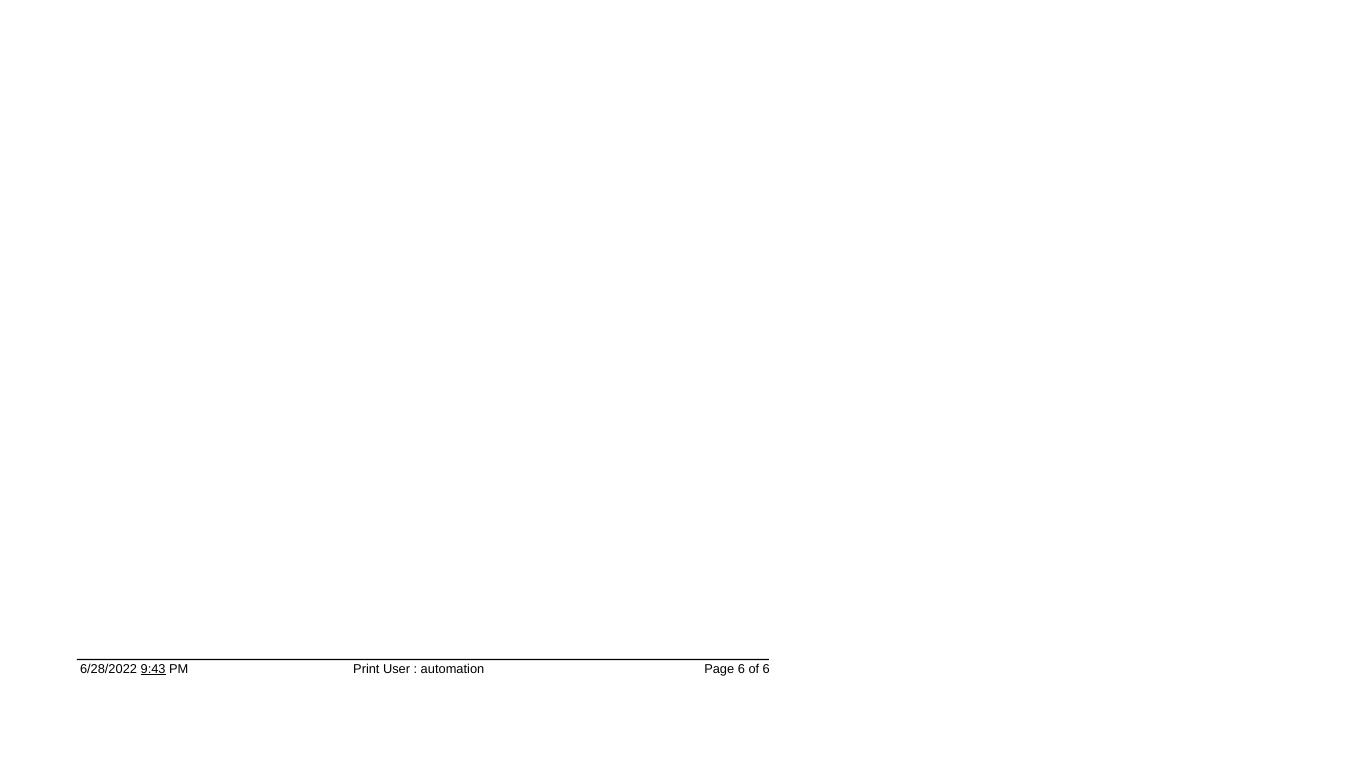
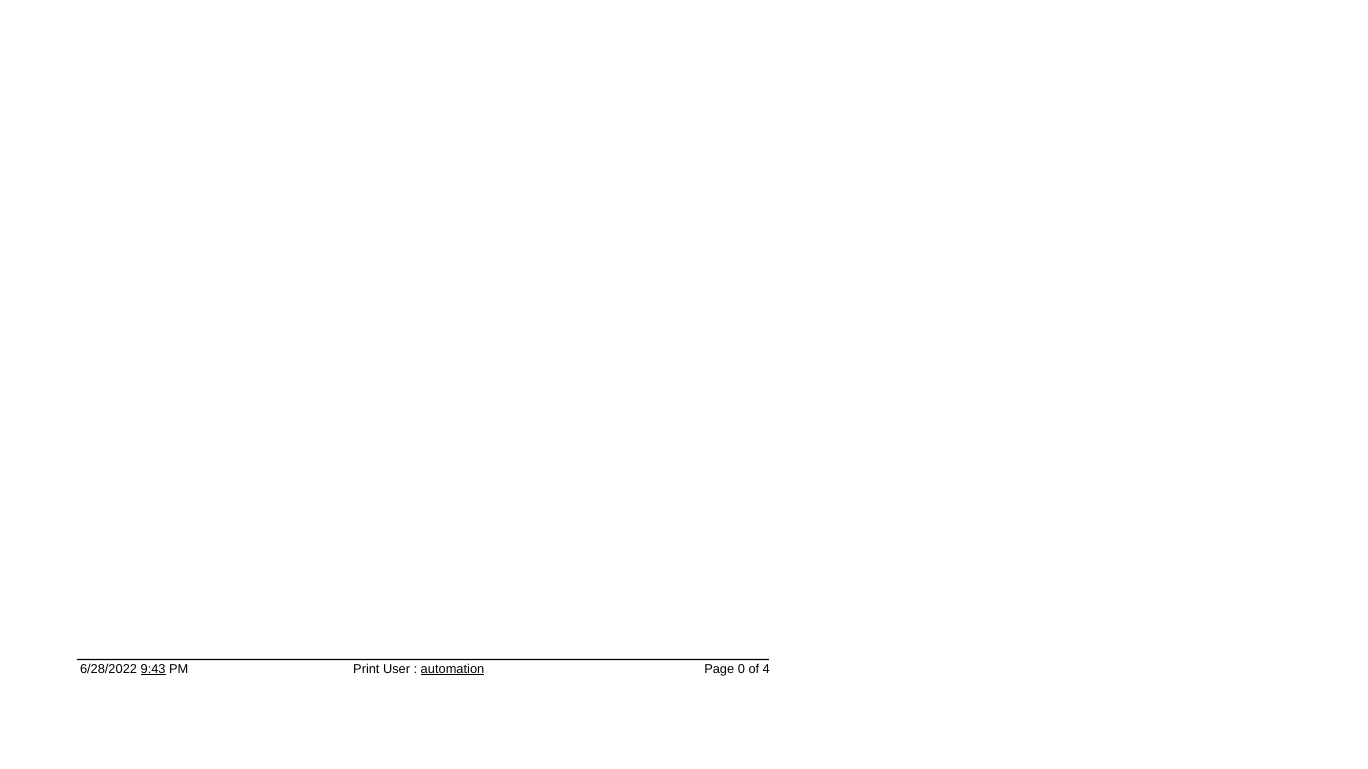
automation underline: none -> present
Page 6: 6 -> 0
of 6: 6 -> 4
